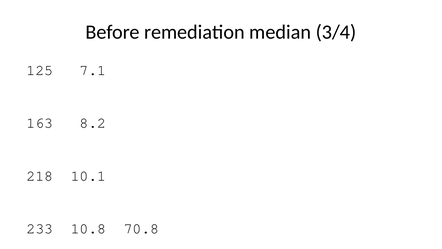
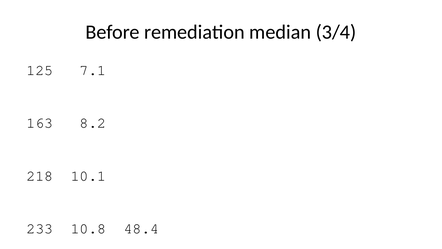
70.8: 70.8 -> 48.4
